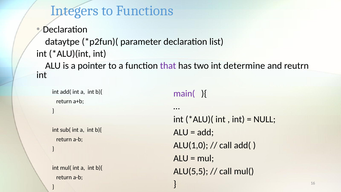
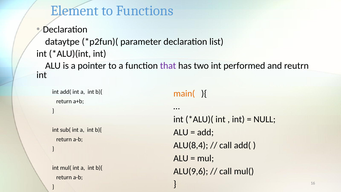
Integers: Integers -> Element
determine: determine -> performed
main( colour: purple -> orange
ALU(1,0: ALU(1,0 -> ALU(8,4
ALU(5,5: ALU(5,5 -> ALU(9,6
